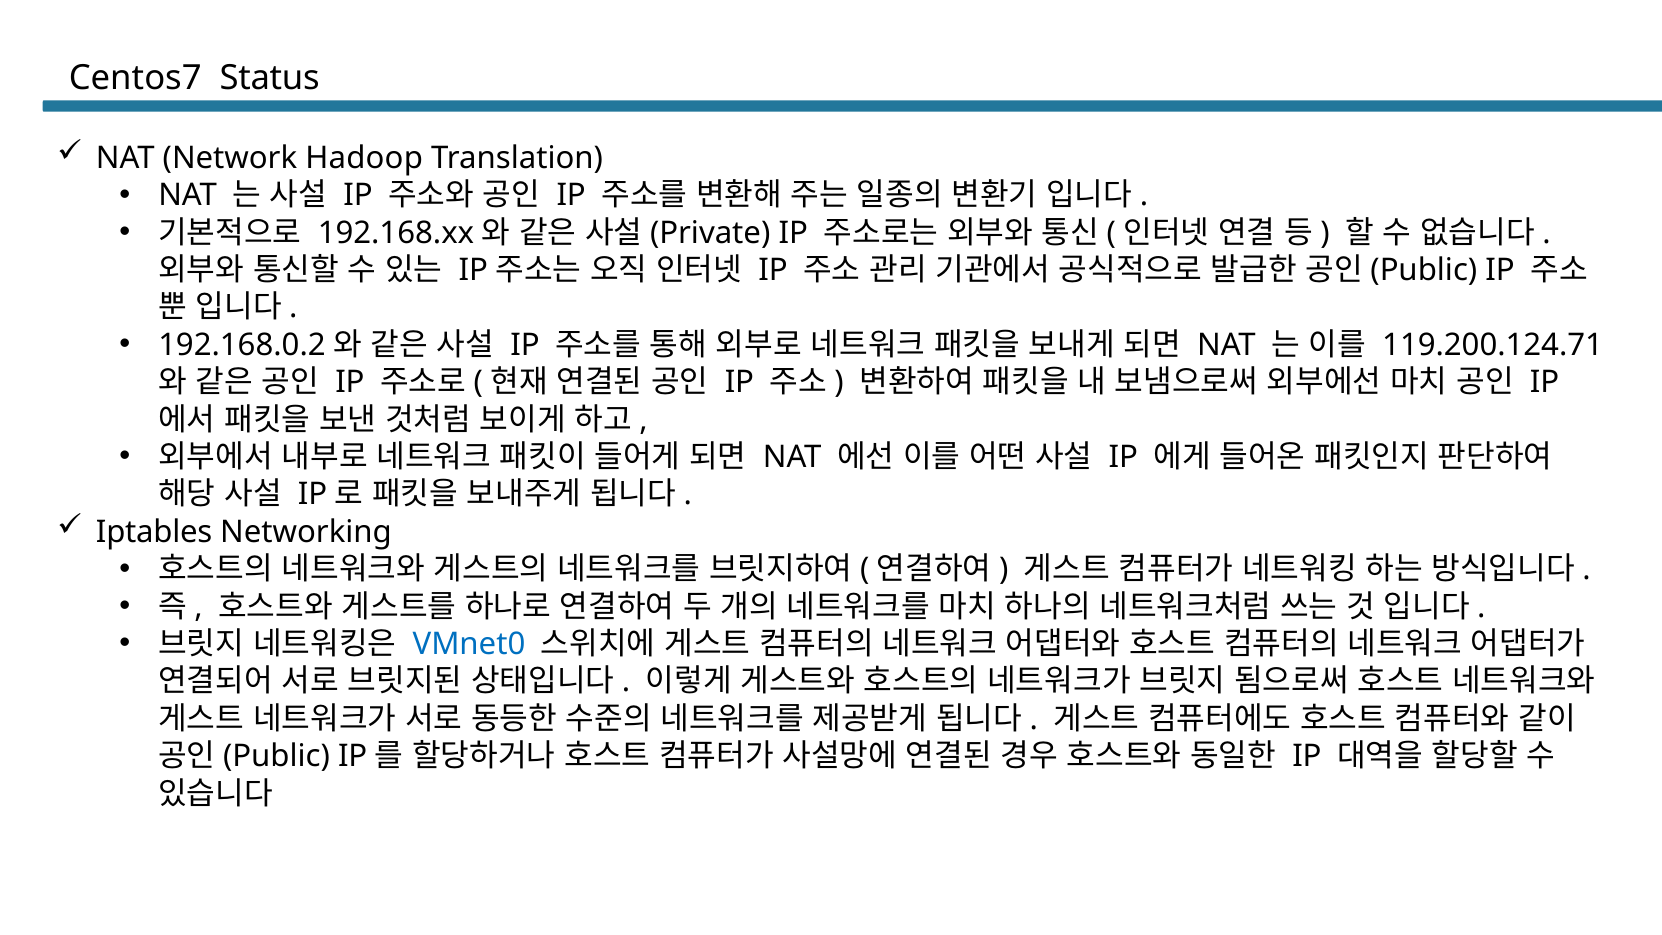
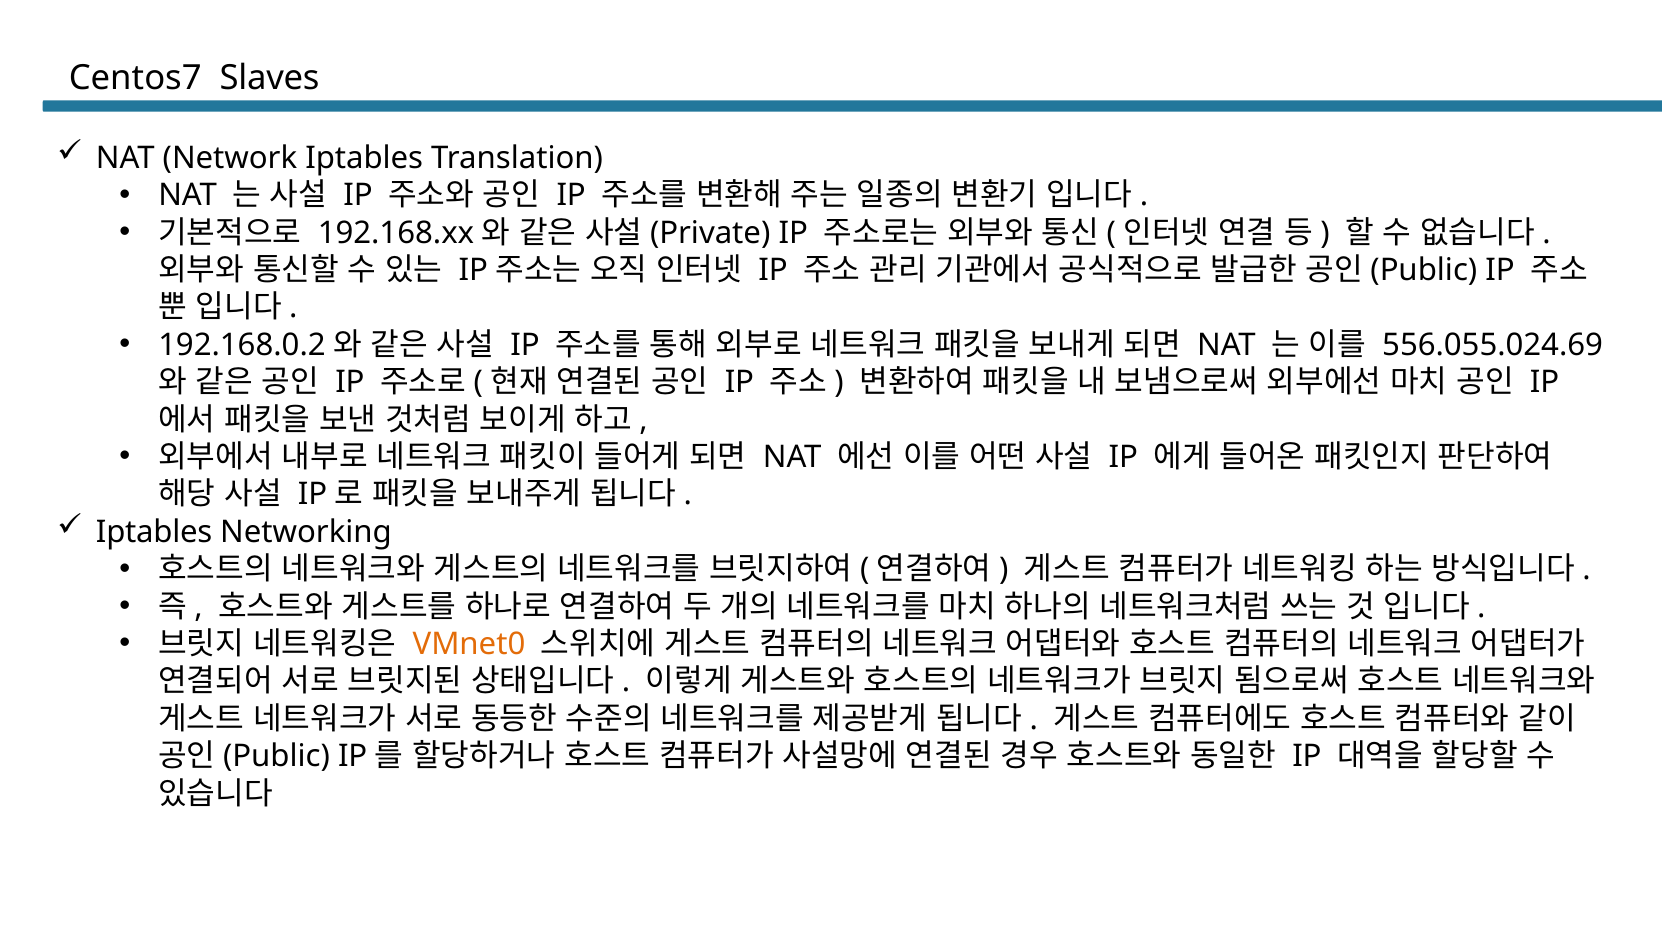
Status: Status -> Slaves
Network Hadoop: Hadoop -> Iptables
119.200.124.71: 119.200.124.71 -> 556.055.024.69
VMnet0 colour: blue -> orange
